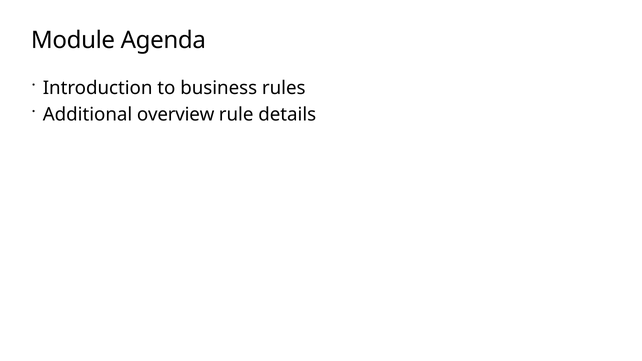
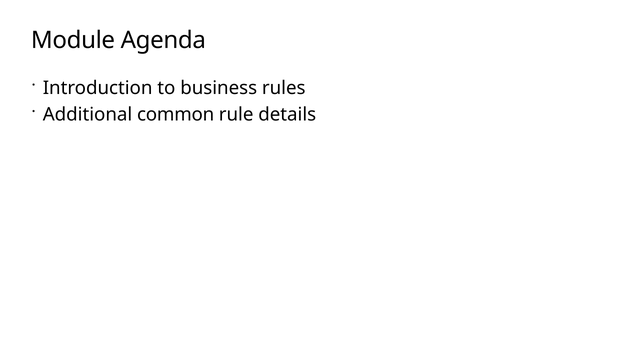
overview: overview -> common
